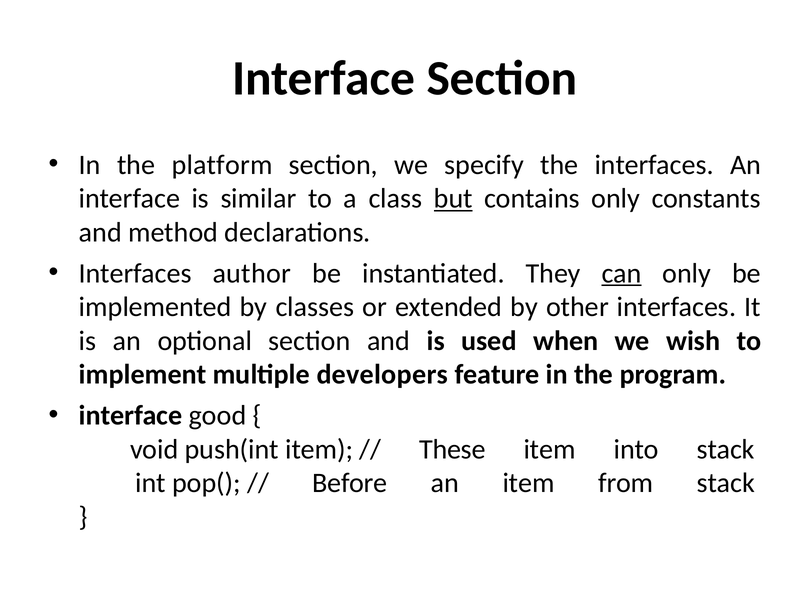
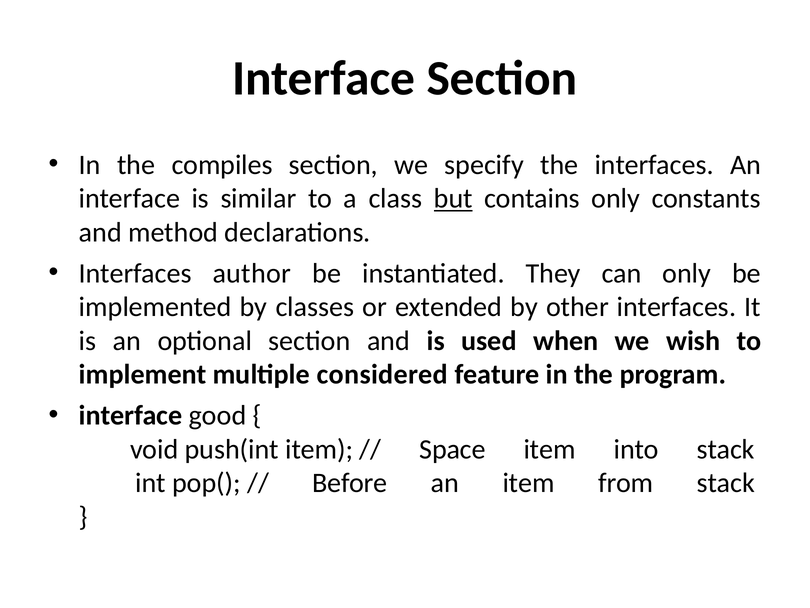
platform: platform -> compiles
can underline: present -> none
developers: developers -> considered
These: These -> Space
